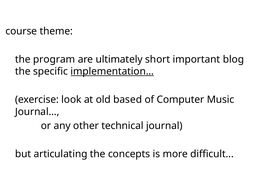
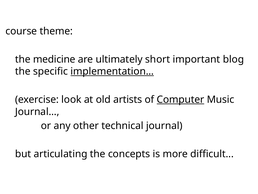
program: program -> medicine
based: based -> artists
Computer underline: none -> present
